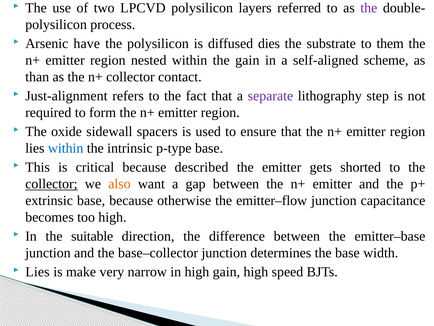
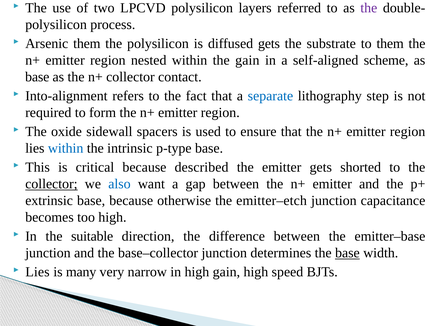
Arsenic have: have -> them
diffused dies: dies -> gets
than at (37, 77): than -> base
Just-alignment: Just-alignment -> Into-alignment
separate colour: purple -> blue
also colour: orange -> blue
emitter–flow: emitter–flow -> emitter–etch
base at (347, 253) underline: none -> present
make: make -> many
